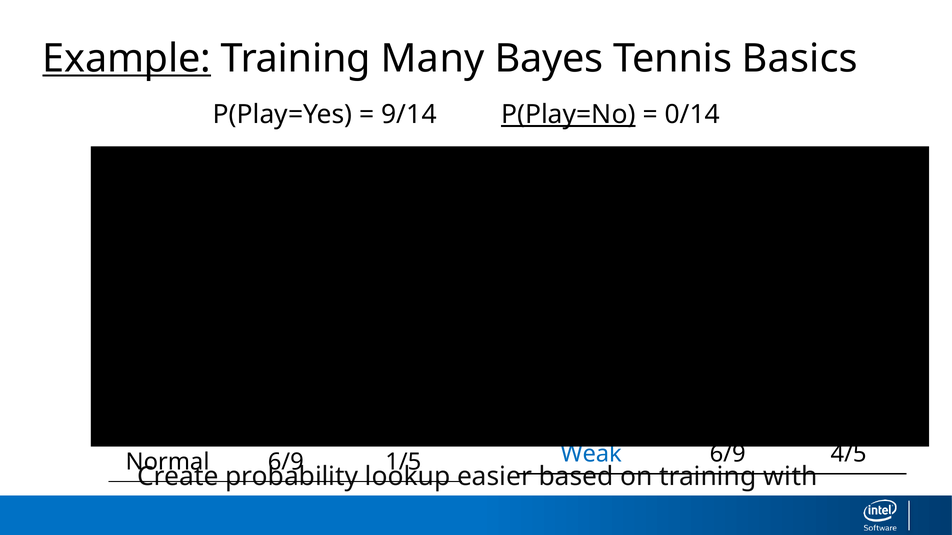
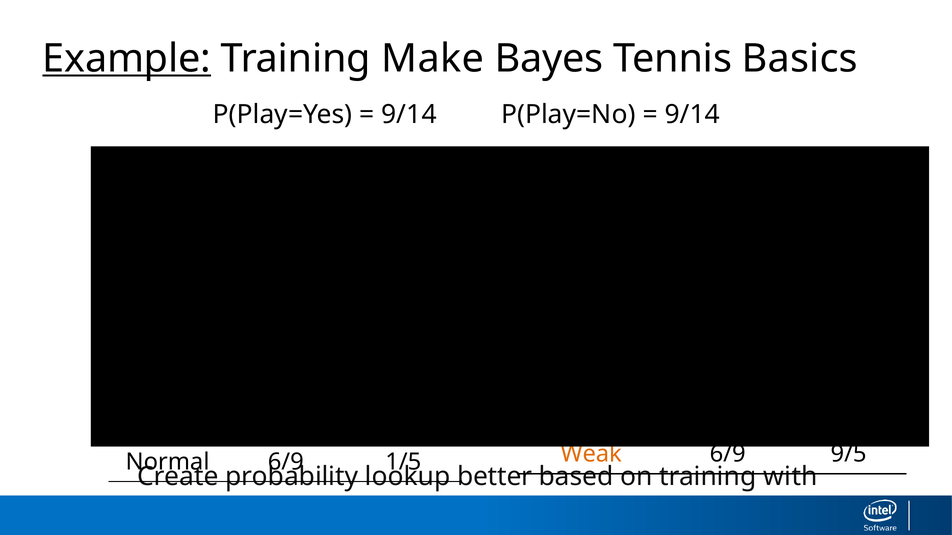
Many: Many -> Make
P(Play=No underline: present -> none
0/14 at (692, 115): 0/14 -> 9/14
Weak colour: blue -> orange
6/9 4/5: 4/5 -> 9/5
easier: easier -> better
